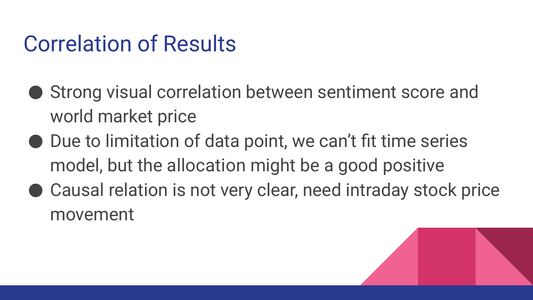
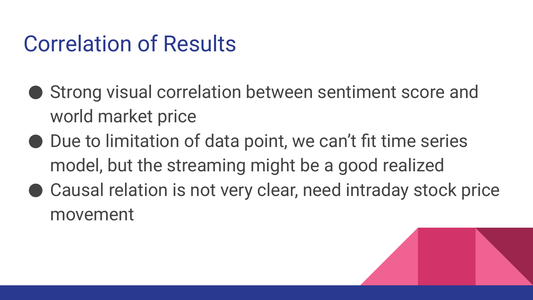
allocation: allocation -> streaming
positive: positive -> realized
